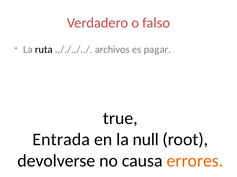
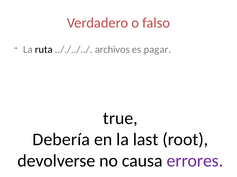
Entrada: Entrada -> Debería
null: null -> last
errores colour: orange -> purple
